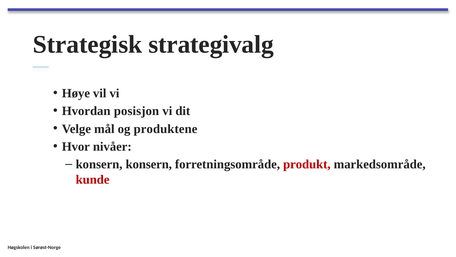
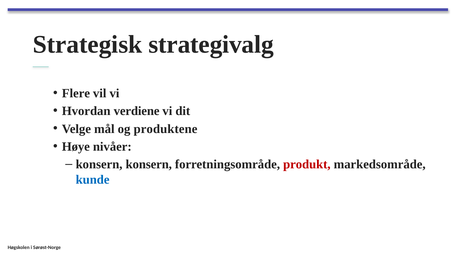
Høye: Høye -> Flere
posisjon: posisjon -> verdiene
Hvor: Hvor -> Høye
kunde colour: red -> blue
